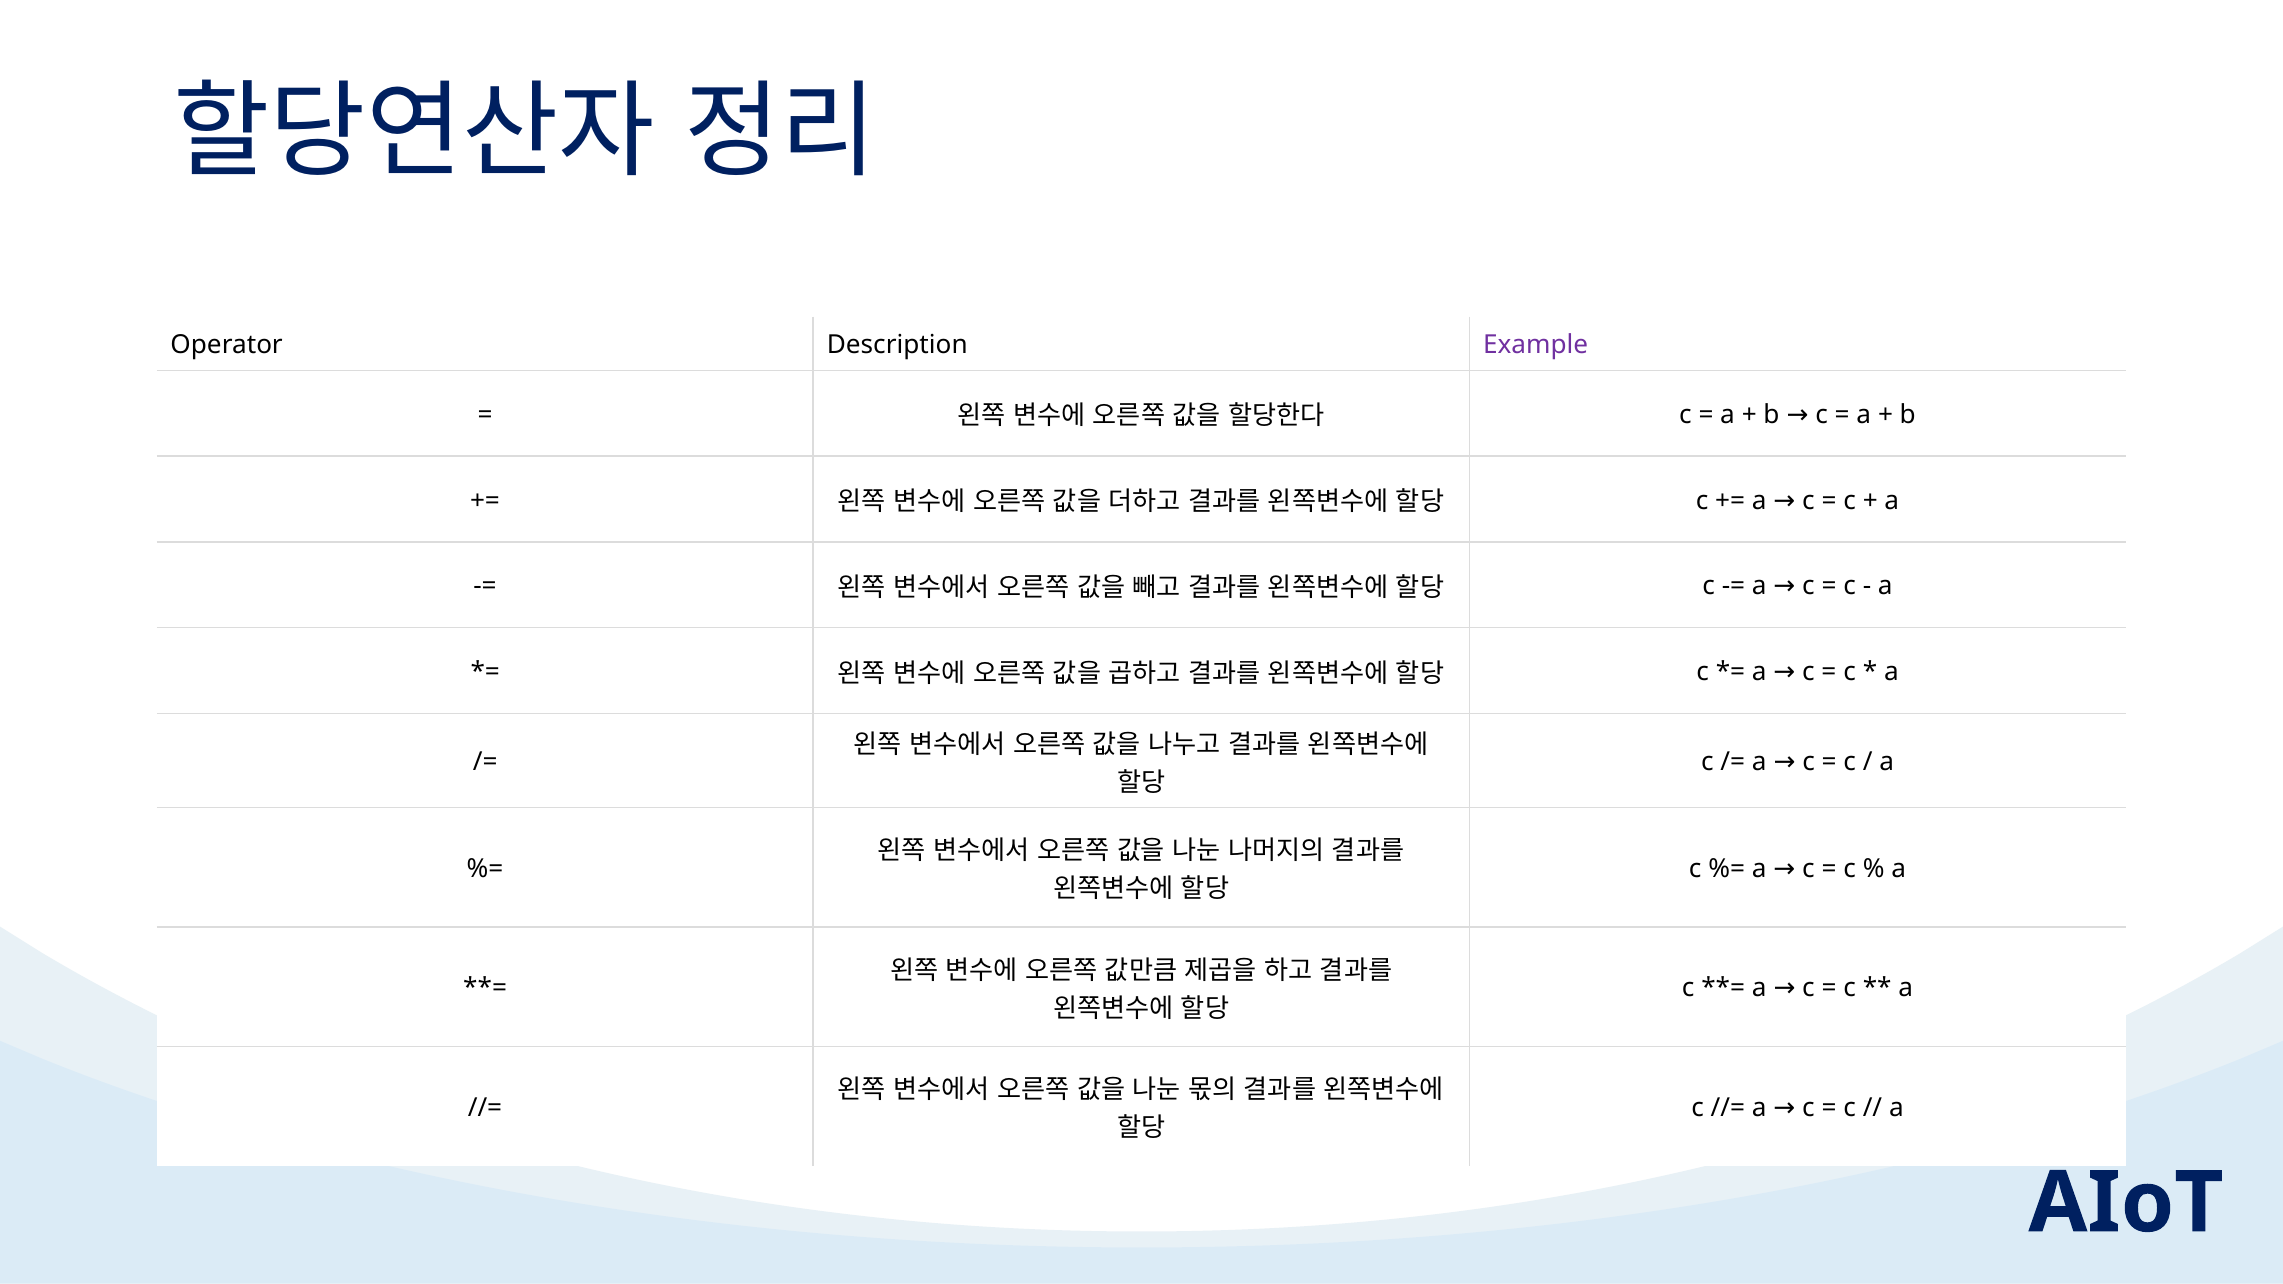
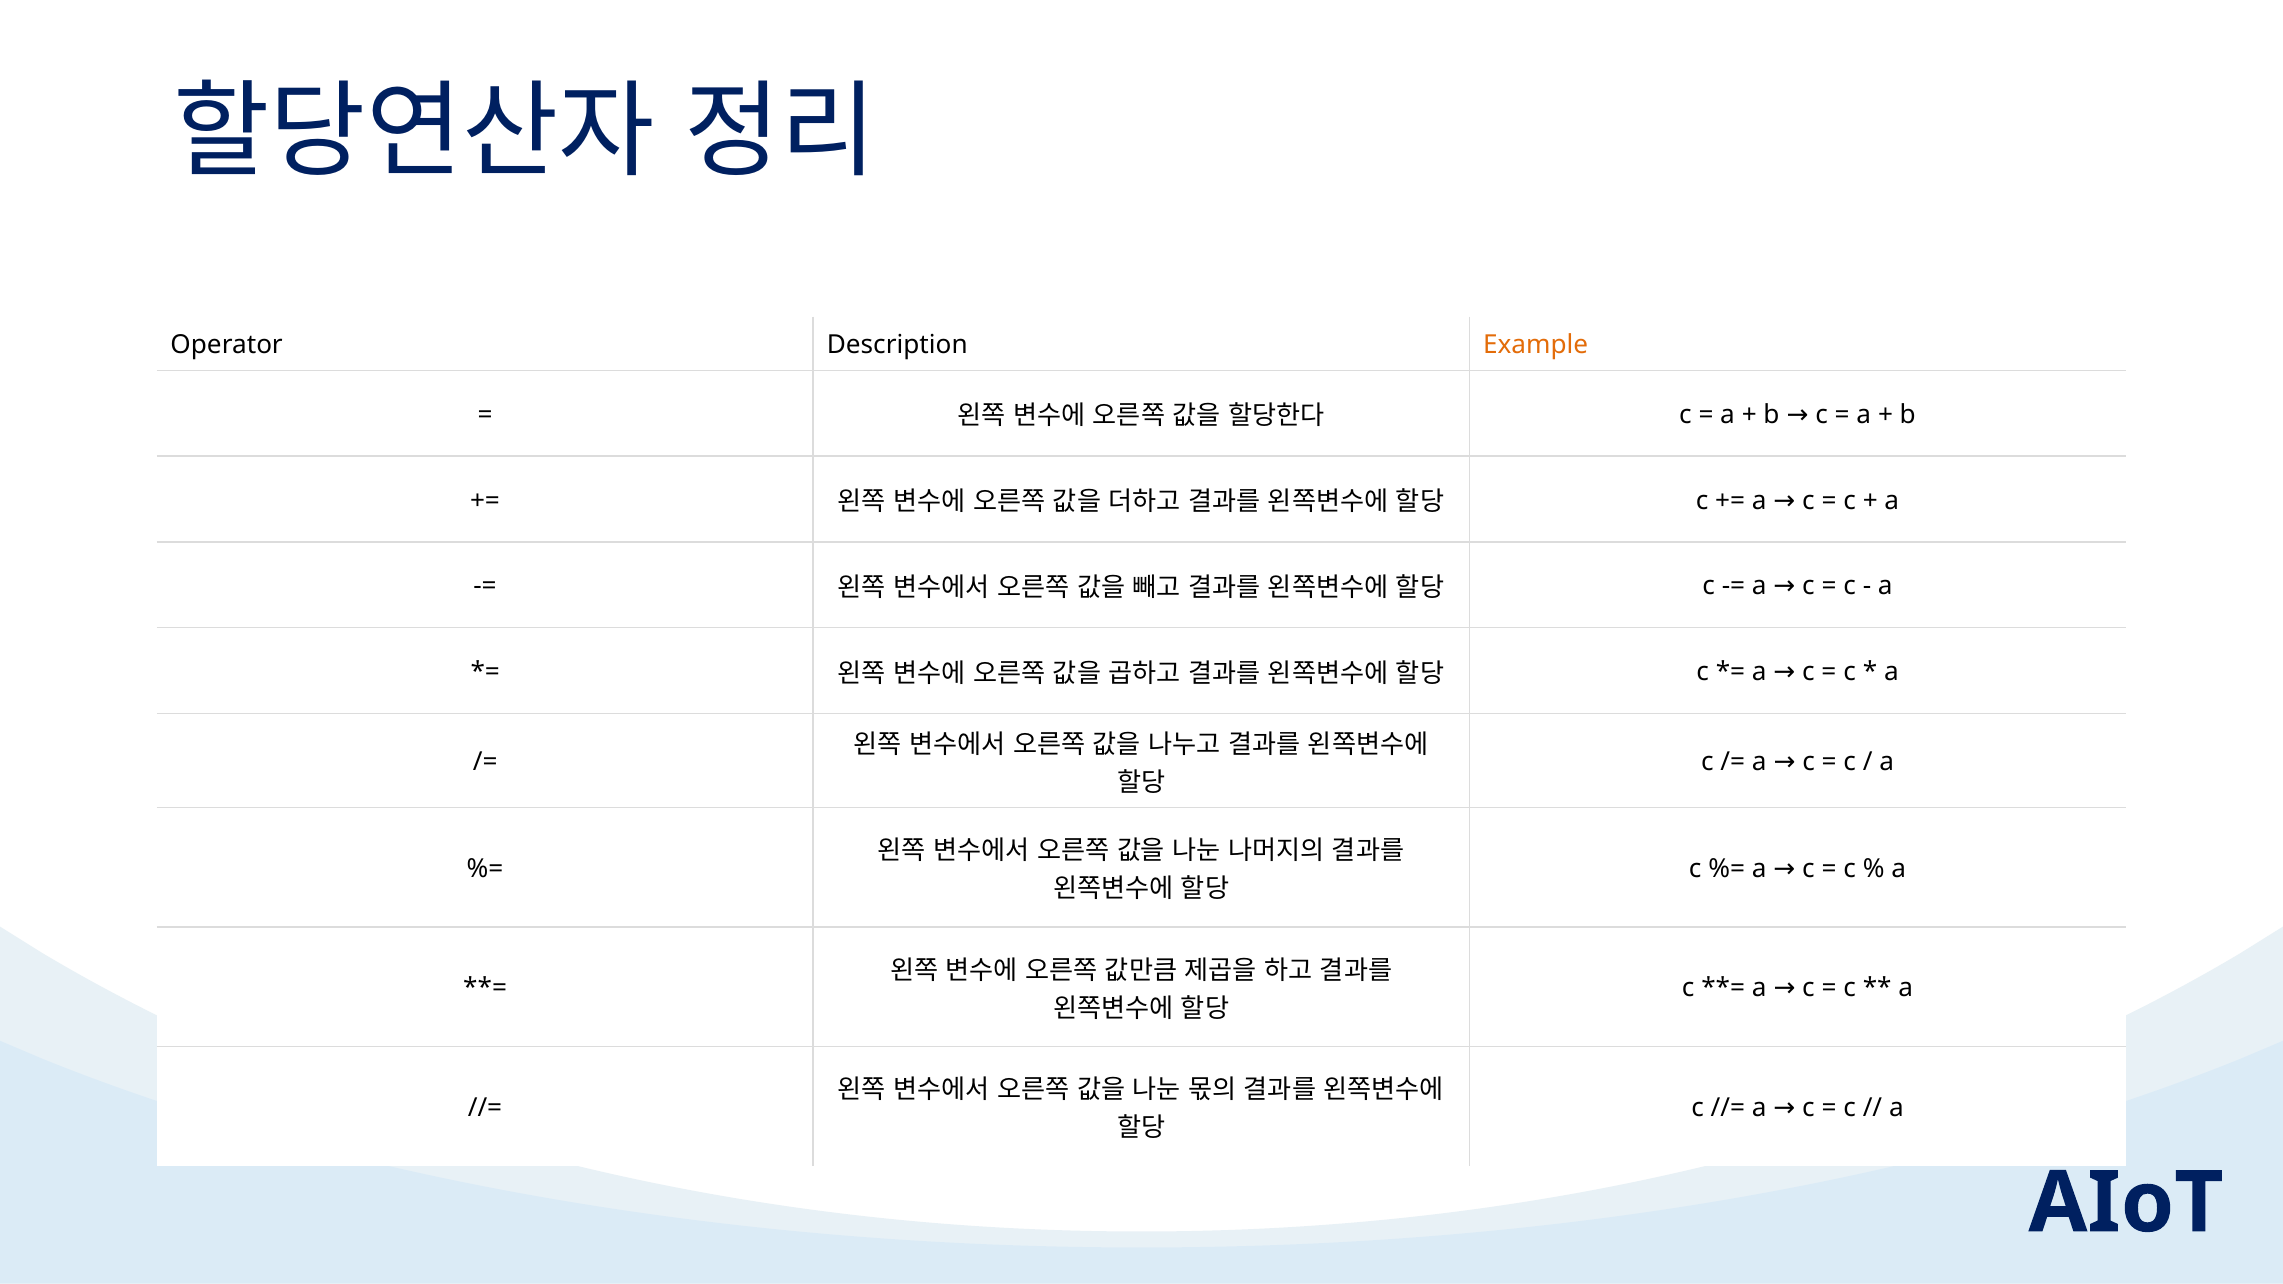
Example colour: purple -> orange
